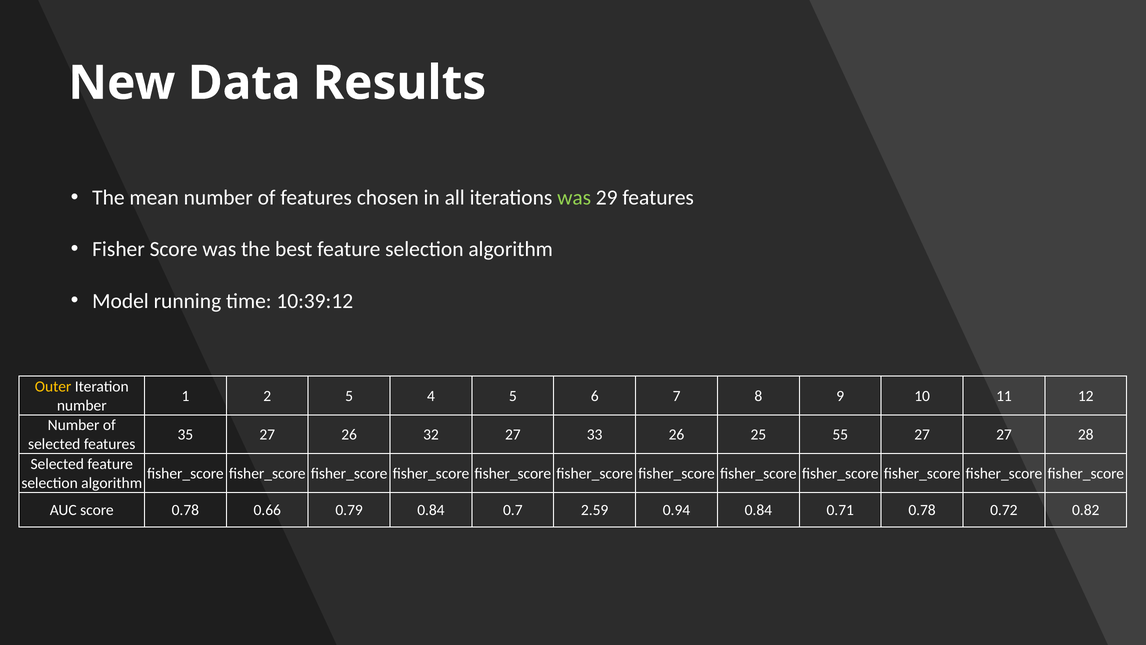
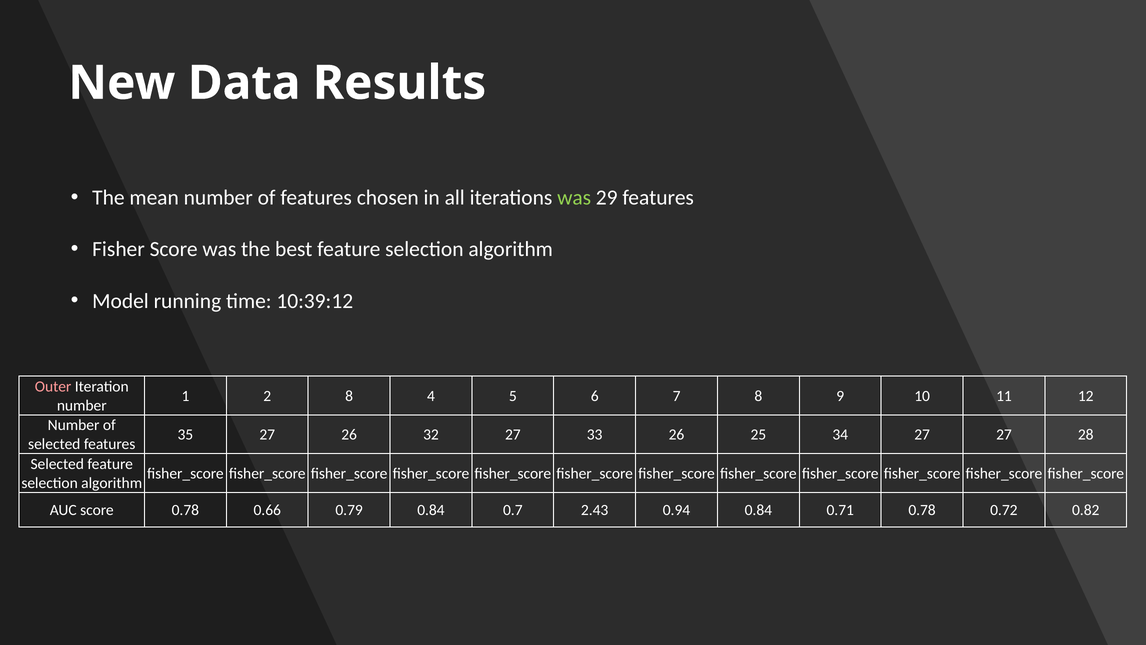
Outer colour: yellow -> pink
2 5: 5 -> 8
55: 55 -> 34
2.59: 2.59 -> 2.43
